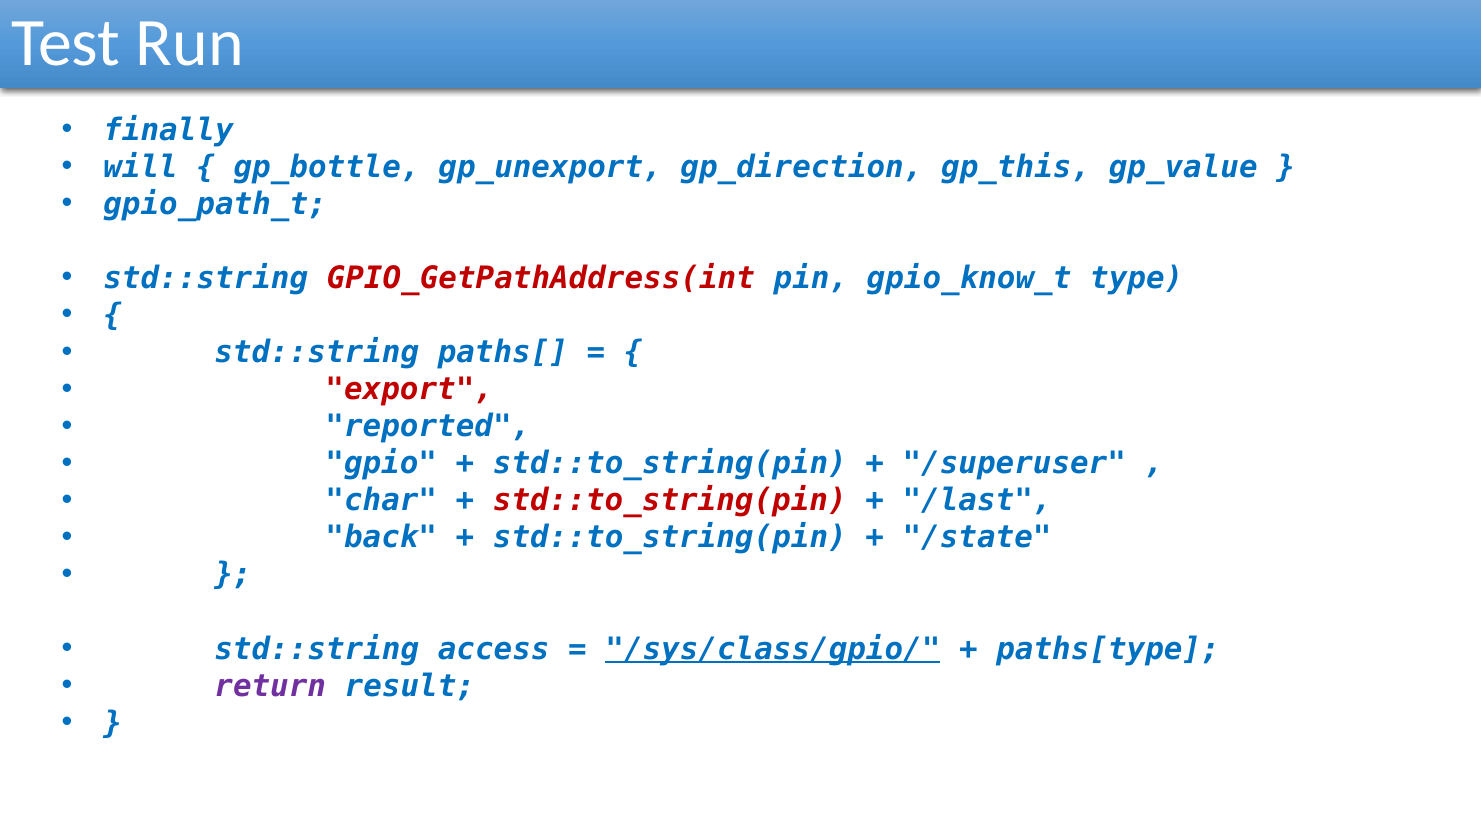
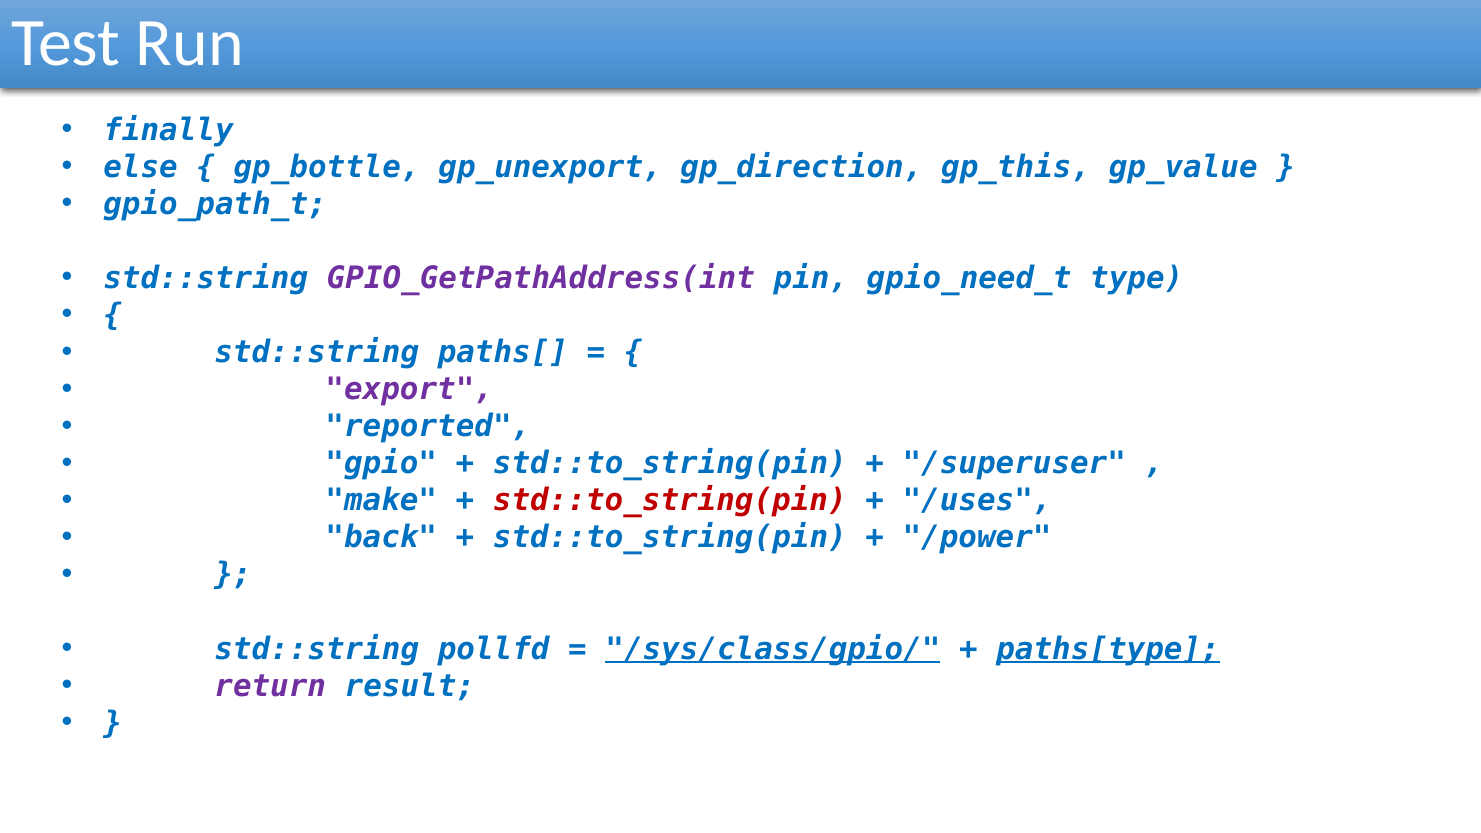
will: will -> else
GPIO_GetPathAddress(int colour: red -> purple
gpio_know_t: gpio_know_t -> gpio_need_t
export colour: red -> purple
char: char -> make
/last: /last -> /uses
/state: /state -> /power
access: access -> pollfd
paths[type underline: none -> present
